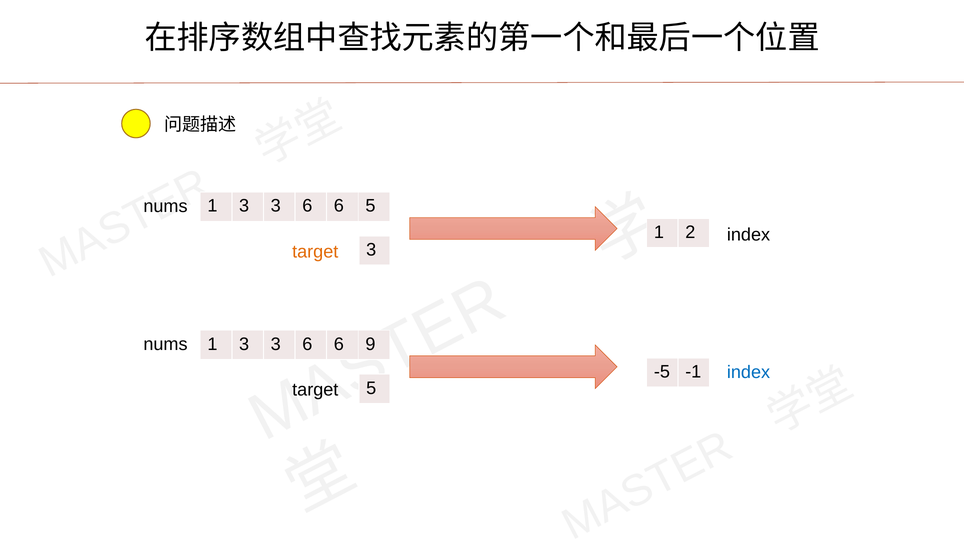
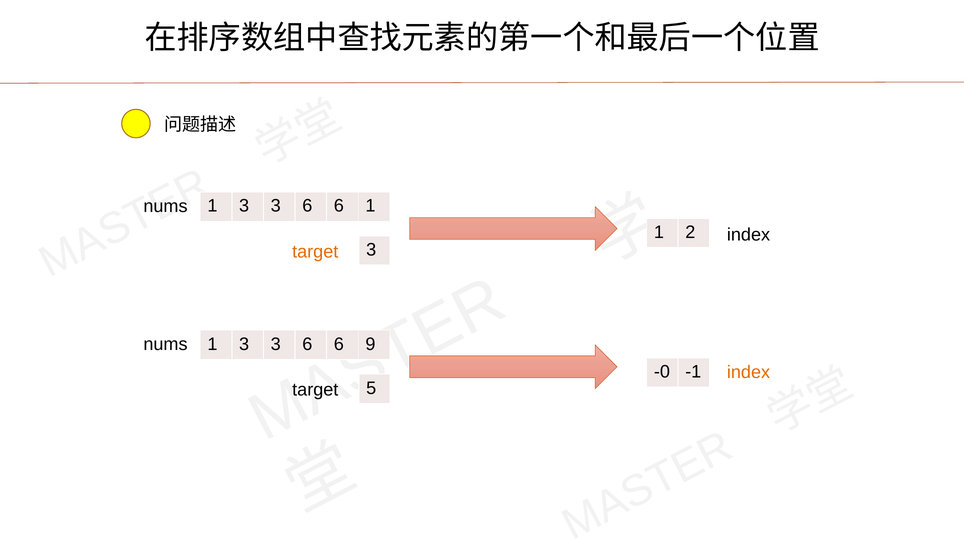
6 5: 5 -> 1
-5: -5 -> -0
index at (749, 373) colour: blue -> orange
